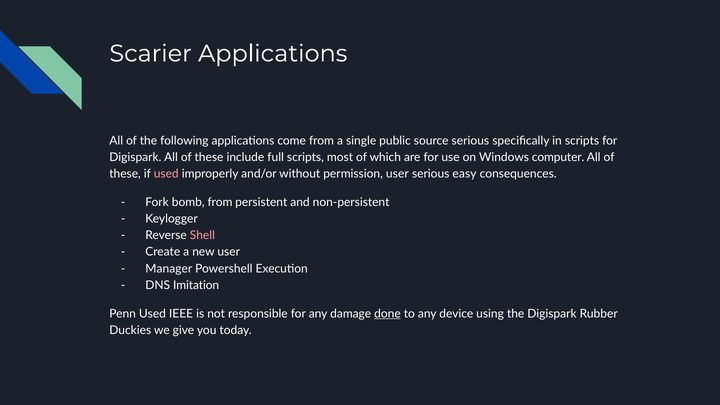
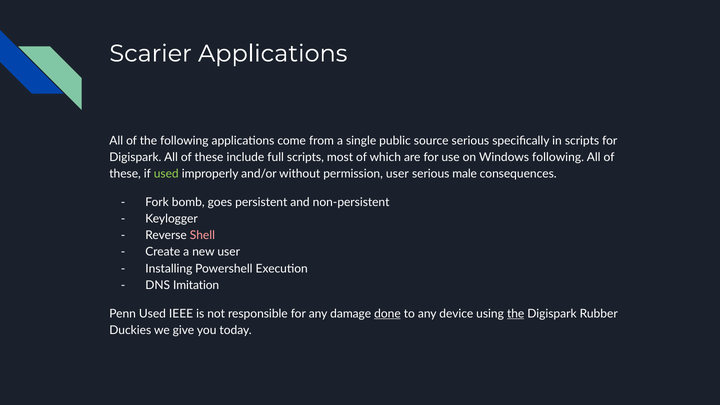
Windows computer: computer -> following
used at (166, 174) colour: pink -> light green
easy: easy -> male
bomb from: from -> goes
Manager: Manager -> Installing
the at (516, 314) underline: none -> present
